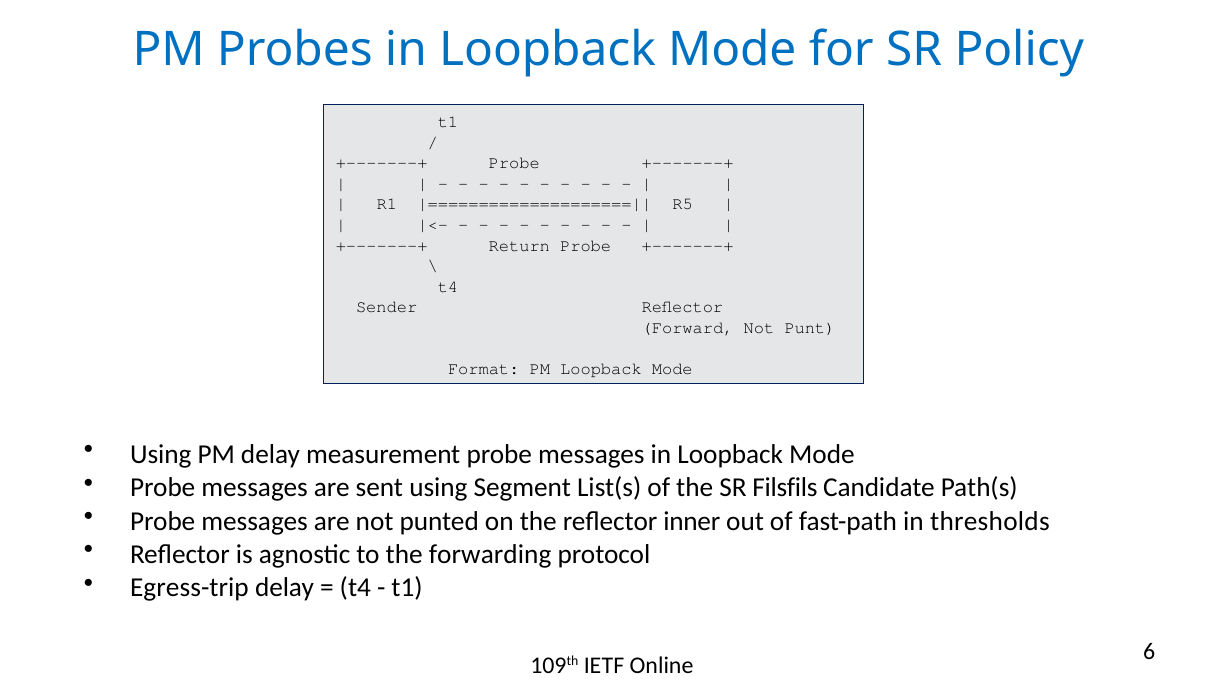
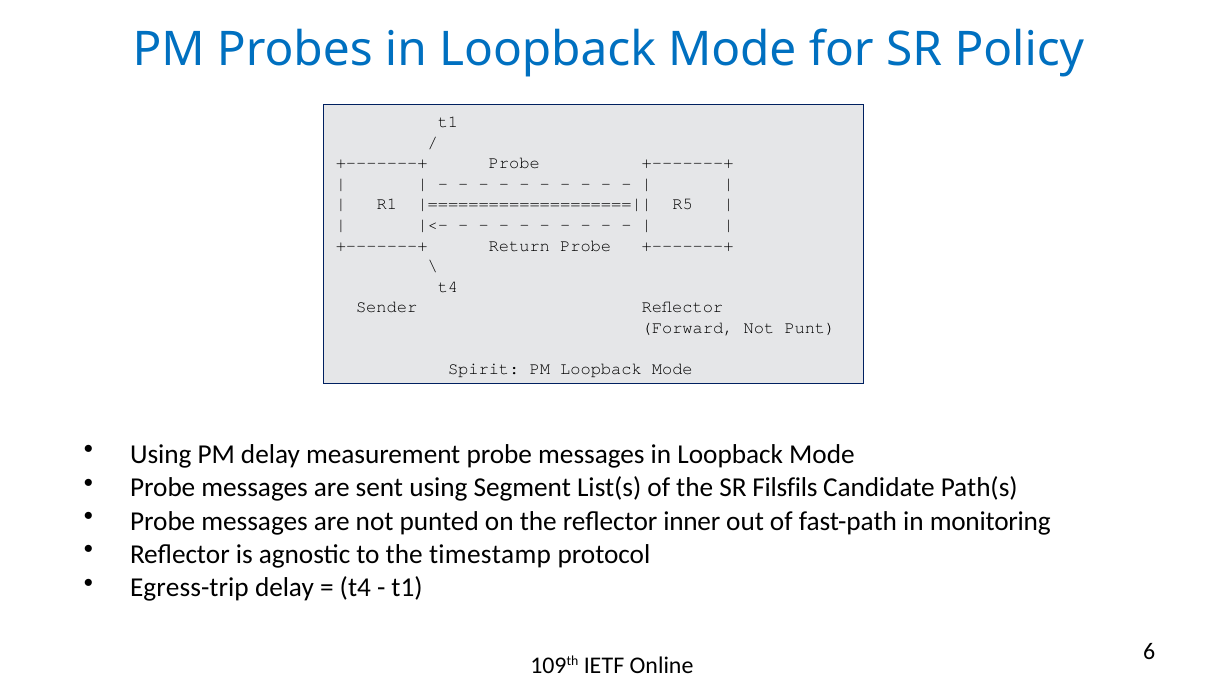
Format: Format -> Spirit
thresholds: thresholds -> monitoring
forwarding: forwarding -> timestamp
